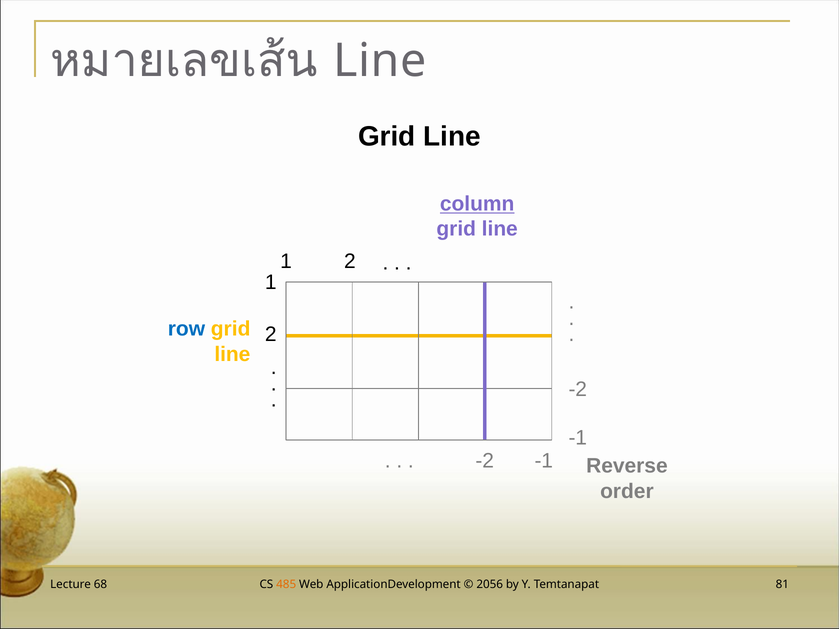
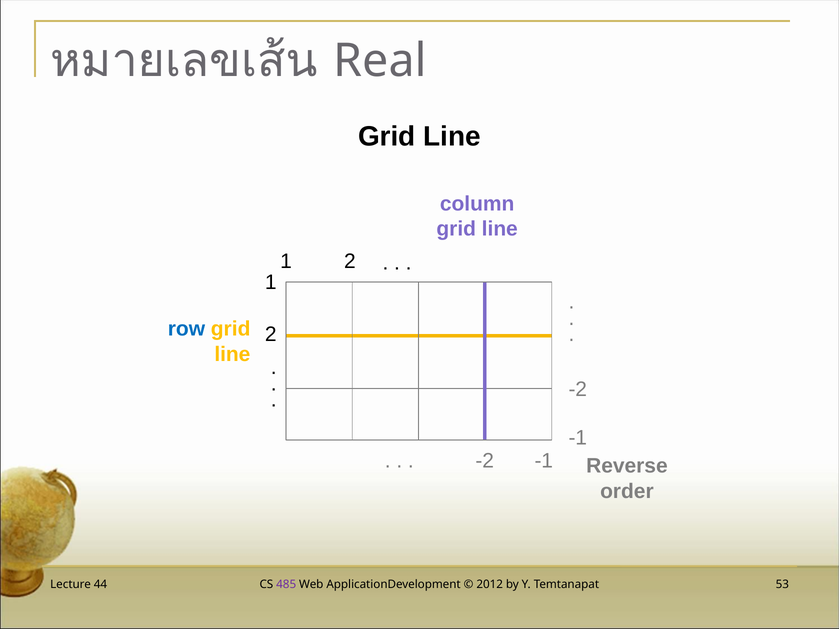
Line at (380, 61): Line -> Real
column underline: present -> none
68: 68 -> 44
485 colour: orange -> purple
2056: 2056 -> 2012
81: 81 -> 53
